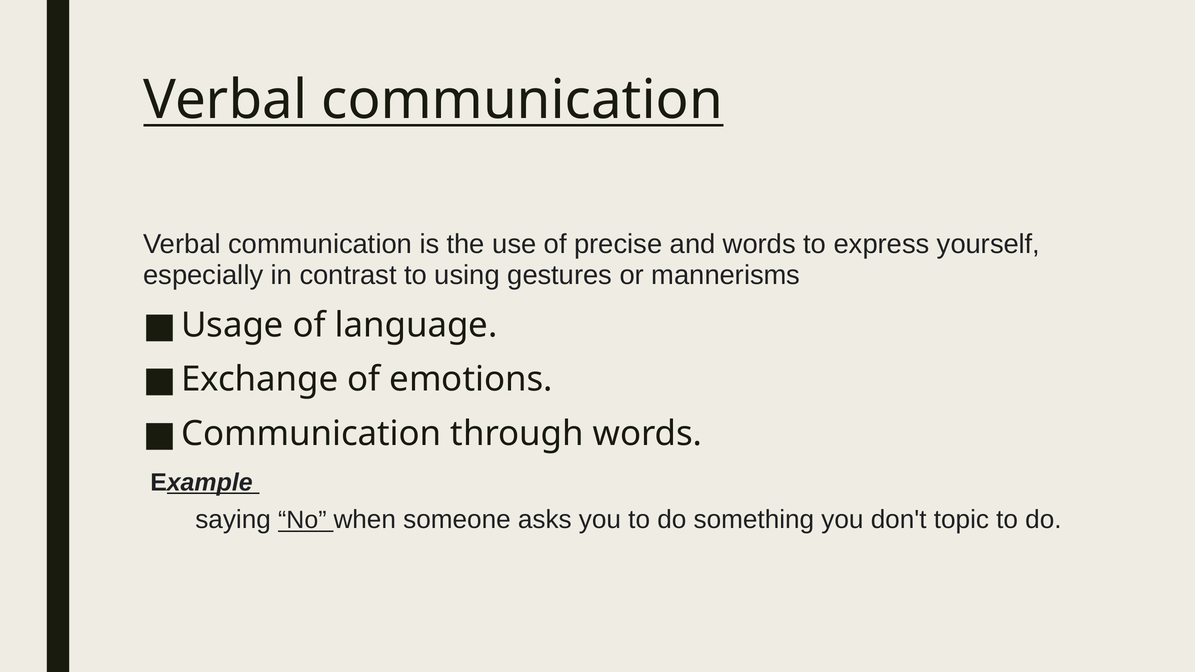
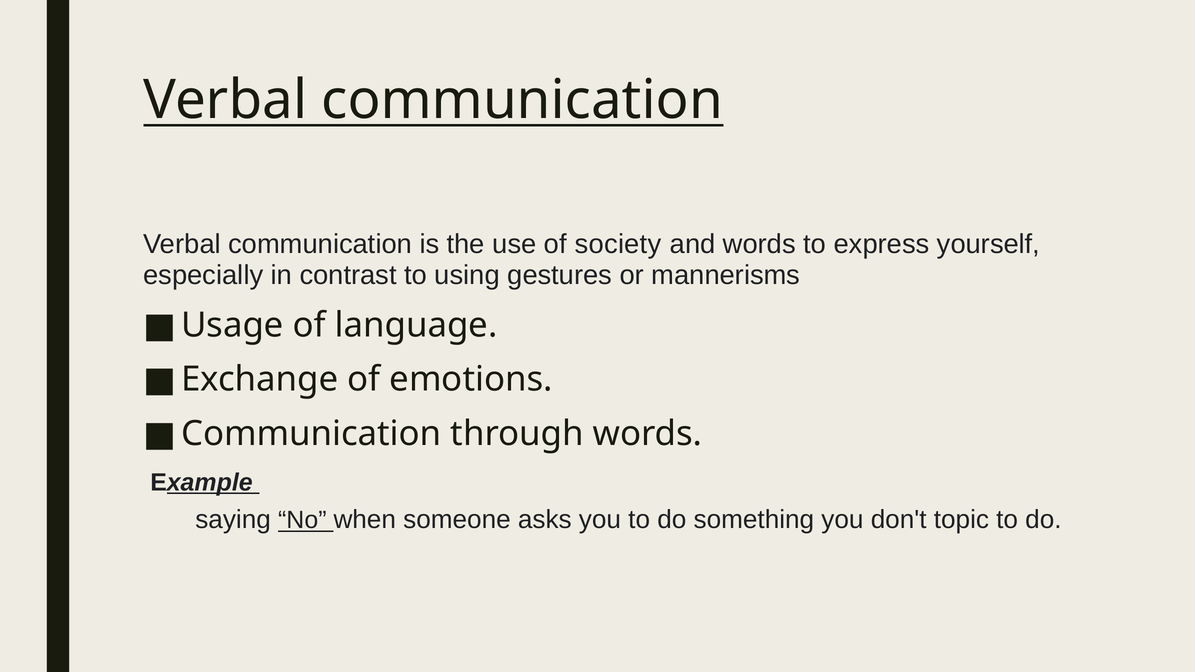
precise: precise -> society
